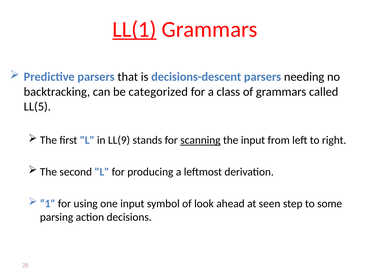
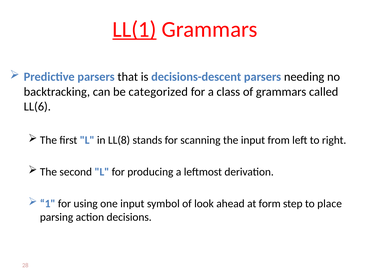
LL(5: LL(5 -> LL(6
LL(9: LL(9 -> LL(8
scanning underline: present -> none
seen: seen -> form
some: some -> place
